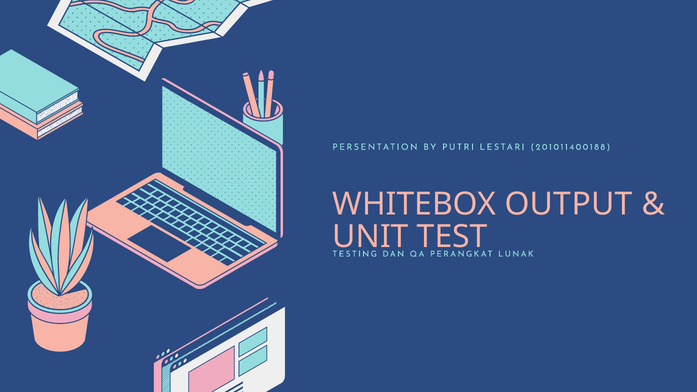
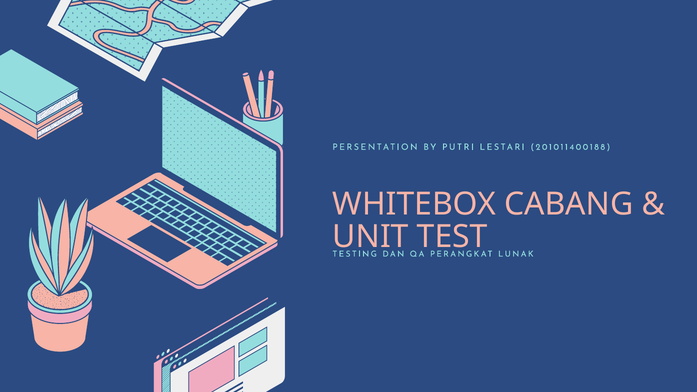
OUTPUT: OUTPUT -> CABANG
